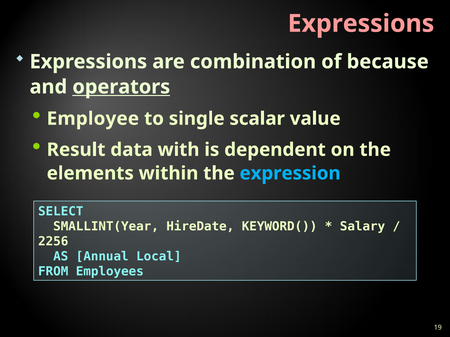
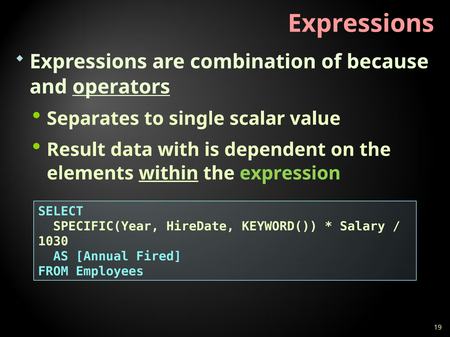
Employee: Employee -> Separates
within underline: none -> present
expression colour: light blue -> light green
SMALLINT(Year: SMALLINT(Year -> SPECIFIC(Year
2256: 2256 -> 1030
Local: Local -> Fired
